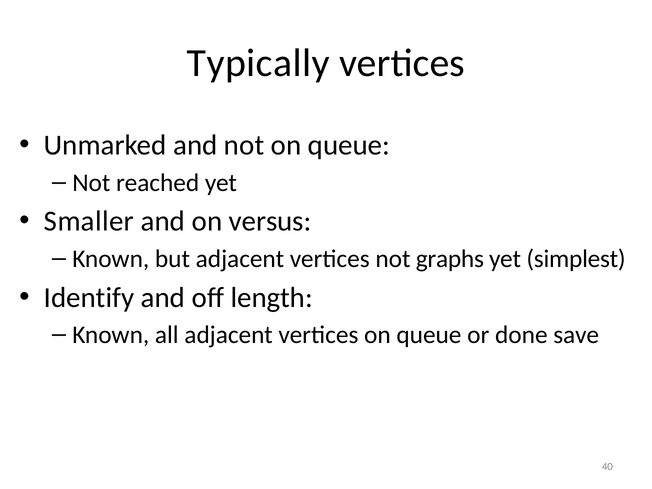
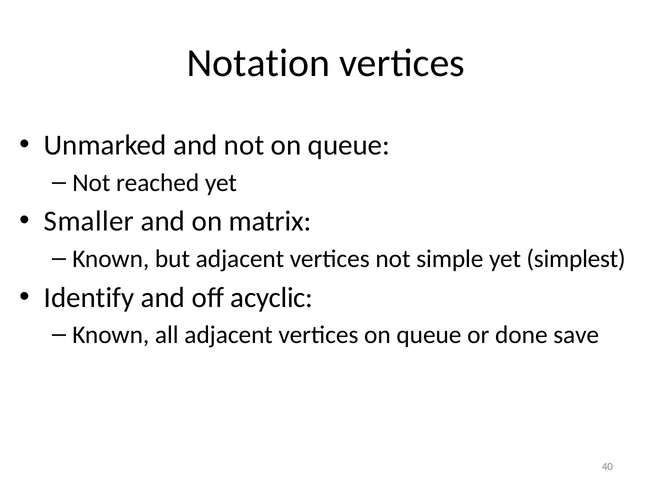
Typically: Typically -> Notation
versus: versus -> matrix
graphs: graphs -> simple
length: length -> acyclic
